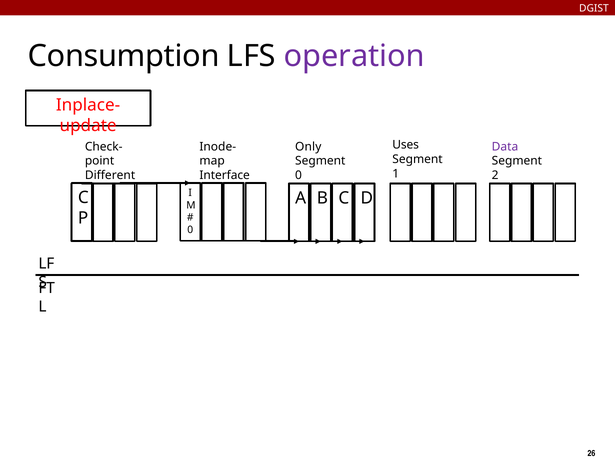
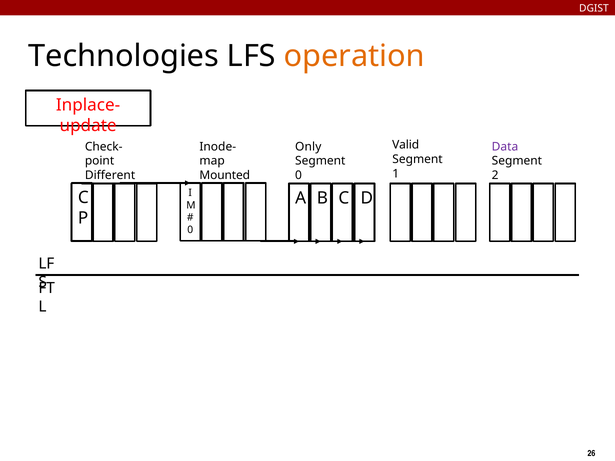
Consumption: Consumption -> Technologies
operation colour: purple -> orange
Uses: Uses -> Valid
Interface: Interface -> Mounted
